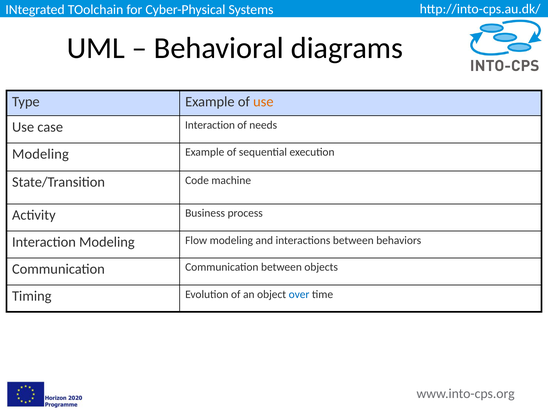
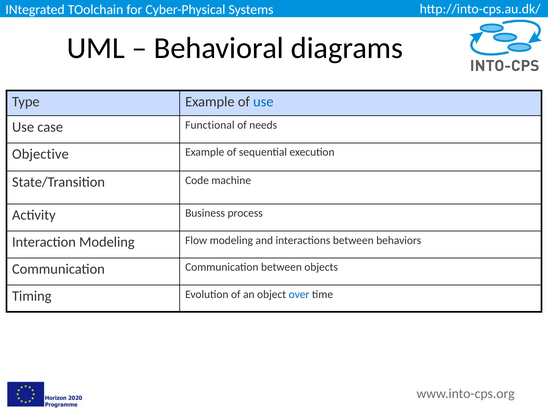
use at (263, 102) colour: orange -> blue
case Interaction: Interaction -> Functional
Modeling at (40, 154): Modeling -> Objective
